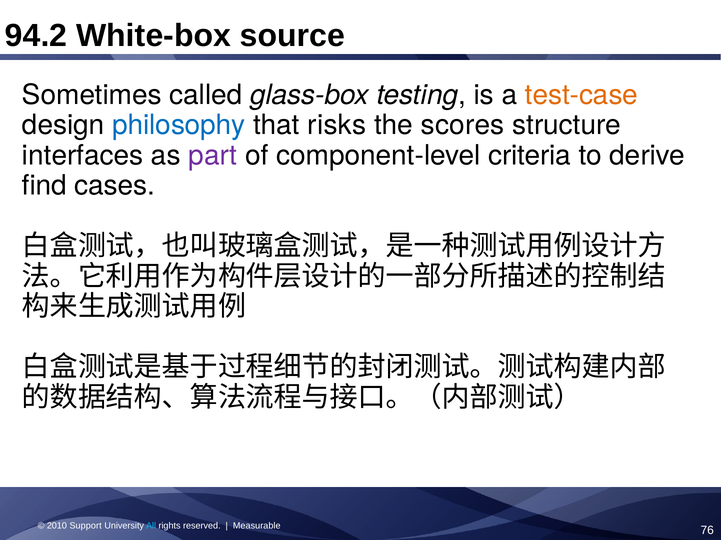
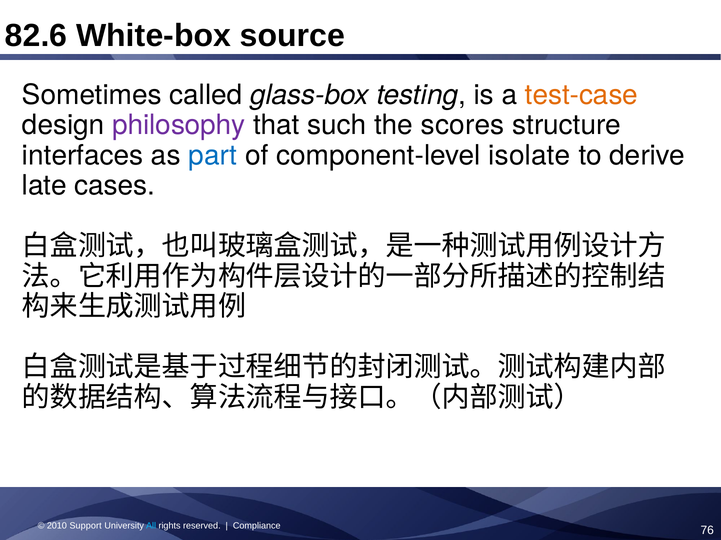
94.2: 94.2 -> 82.6
philosophy colour: blue -> purple
risks: risks -> such
part colour: purple -> blue
criteria: criteria -> isolate
find: find -> late
Measurable: Measurable -> Compliance
